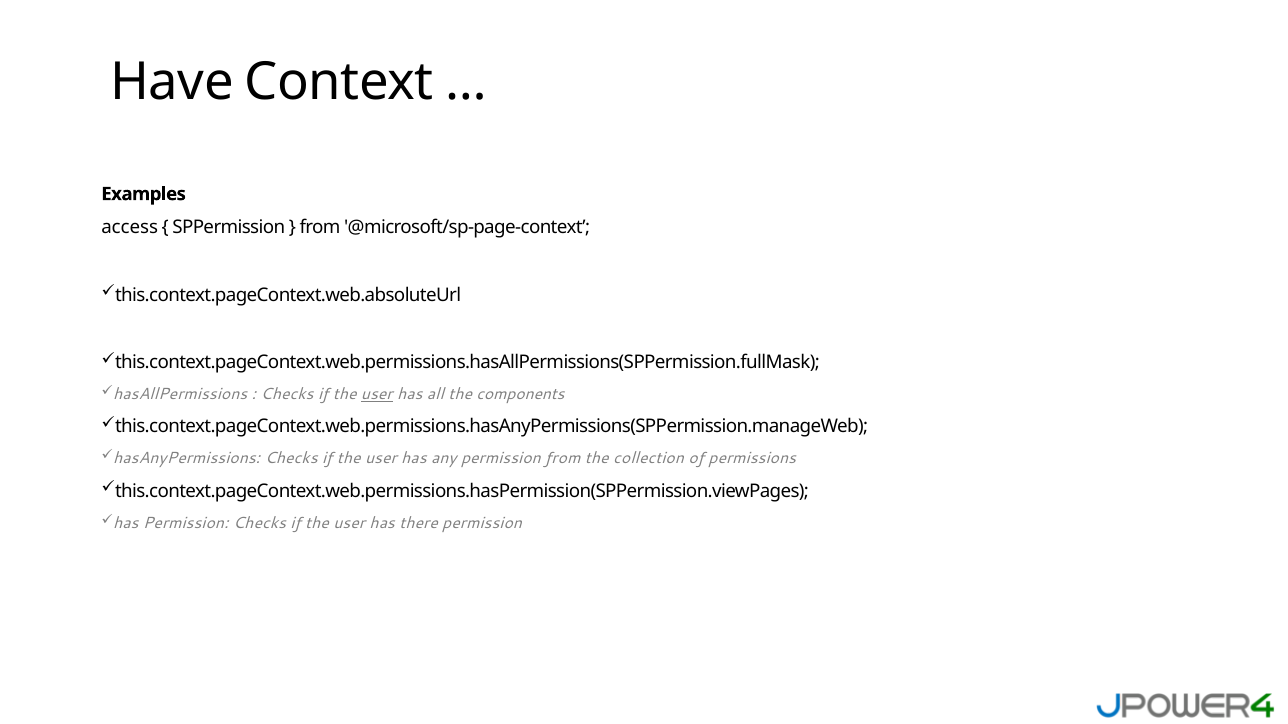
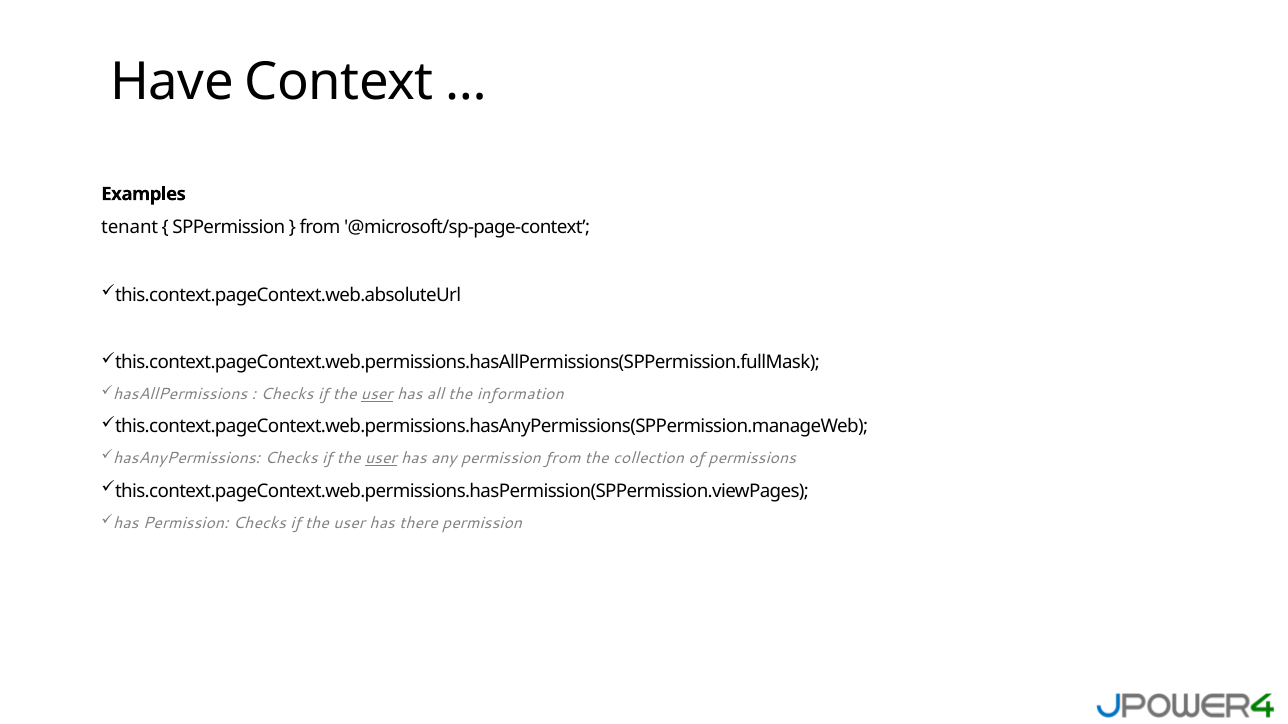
access: access -> tenant
components: components -> information
user at (381, 459) underline: none -> present
